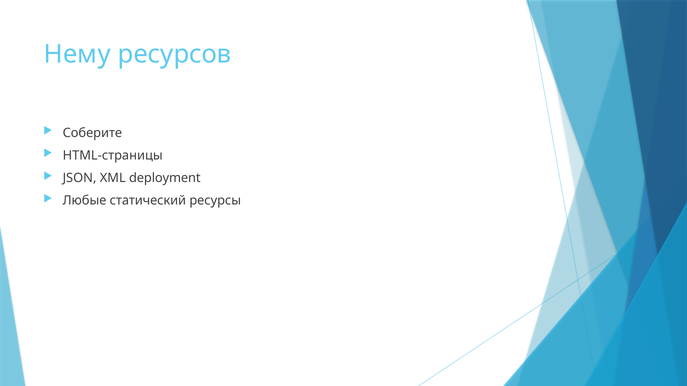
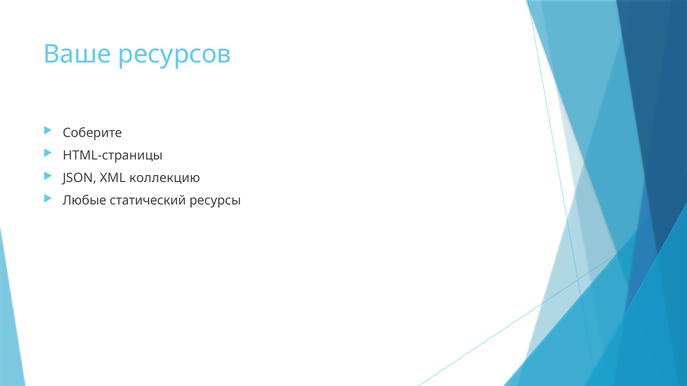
Нему: Нему -> Ваше
deployment: deployment -> коллекцию
